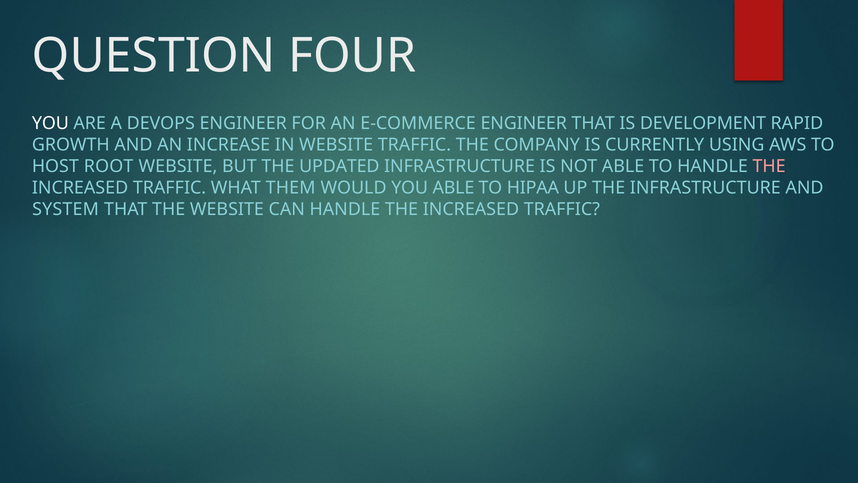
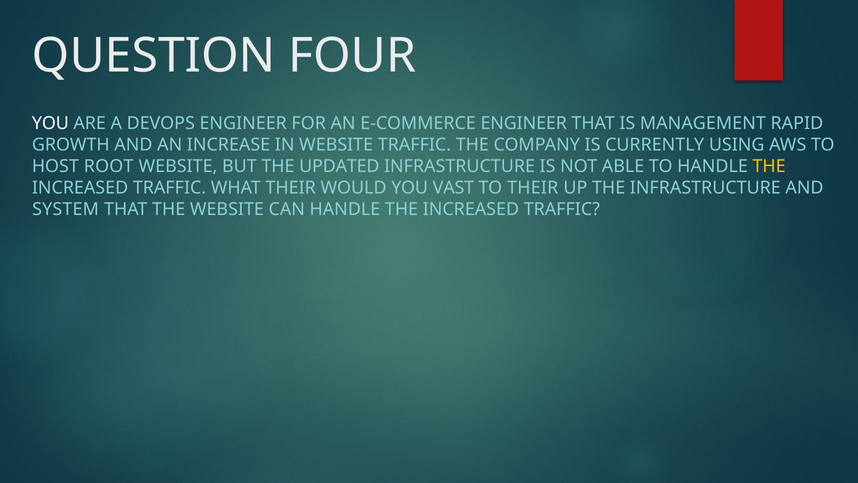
DEVELOPMENT: DEVELOPMENT -> MANAGEMENT
THE at (769, 166) colour: pink -> yellow
WHAT THEM: THEM -> THEIR
YOU ABLE: ABLE -> VAST
TO HIPAA: HIPAA -> THEIR
